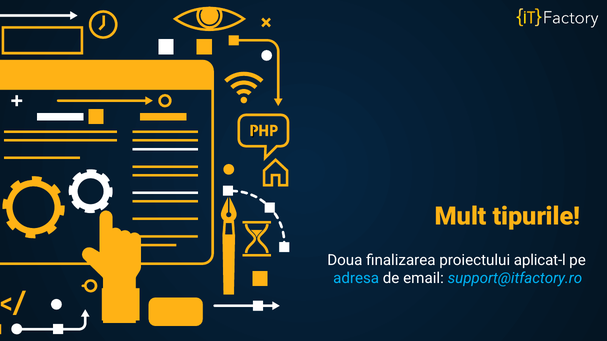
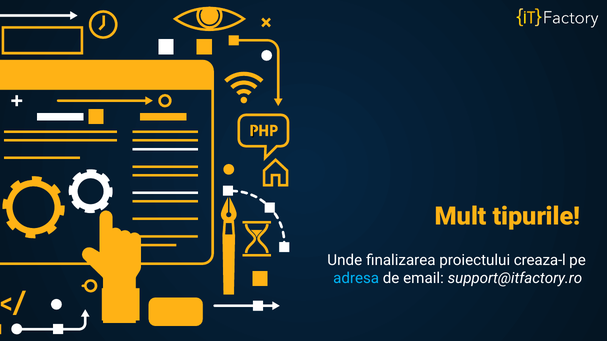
Doua: Doua -> Unde
aplicat-l: aplicat-l -> creaza-l
support@itfactory.ro colour: light blue -> white
